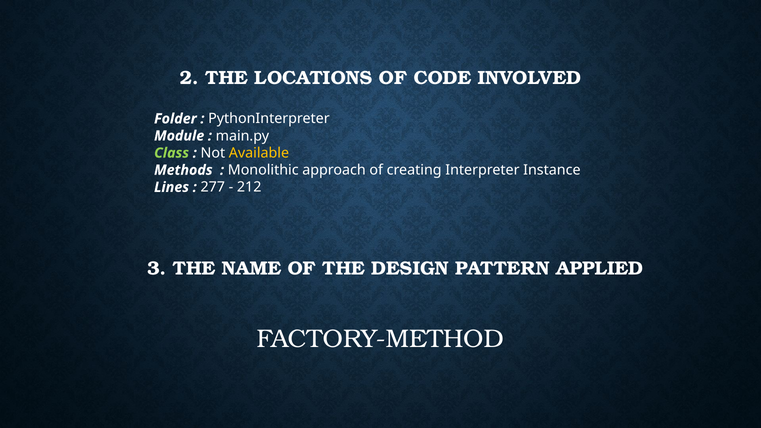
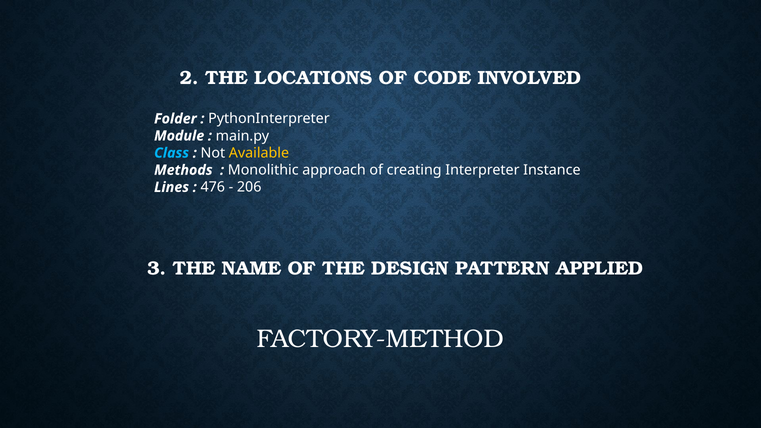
Class colour: light green -> light blue
277: 277 -> 476
212: 212 -> 206
